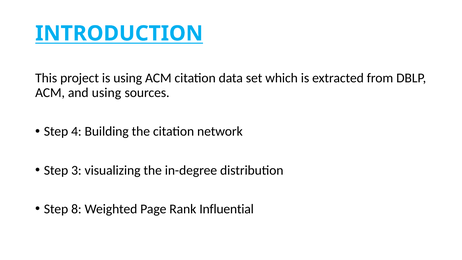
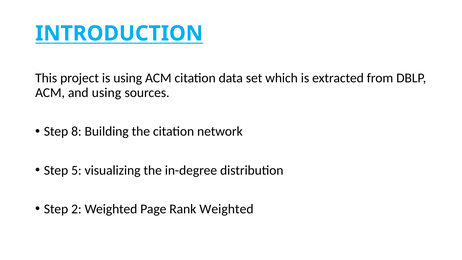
4: 4 -> 8
3: 3 -> 5
8: 8 -> 2
Rank Influential: Influential -> Weighted
